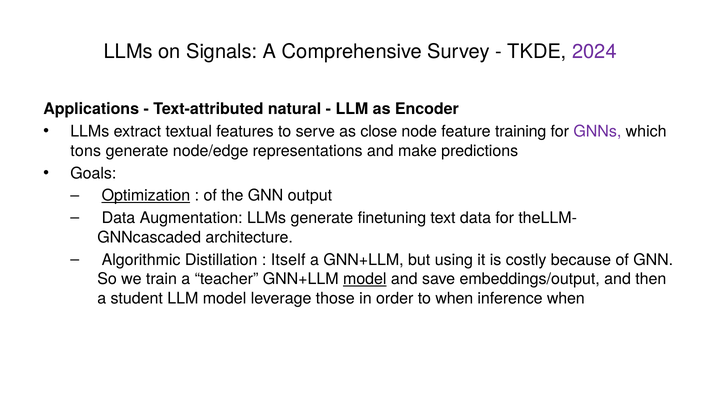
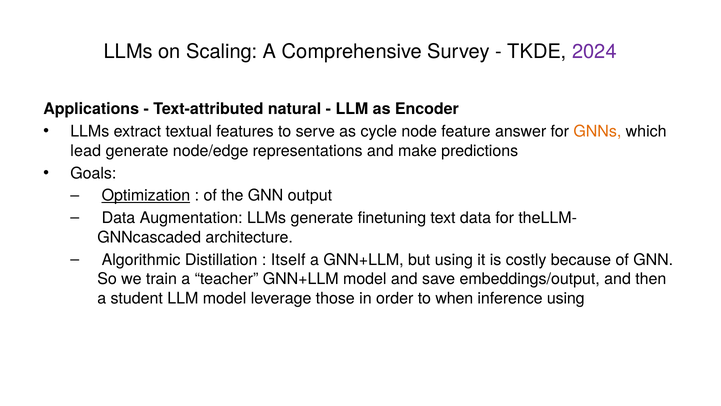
Signals: Signals -> Scaling
close: close -> cycle
training: training -> answer
GNNs colour: purple -> orange
tons: tons -> lead
model at (365, 279) underline: present -> none
inference when: when -> using
